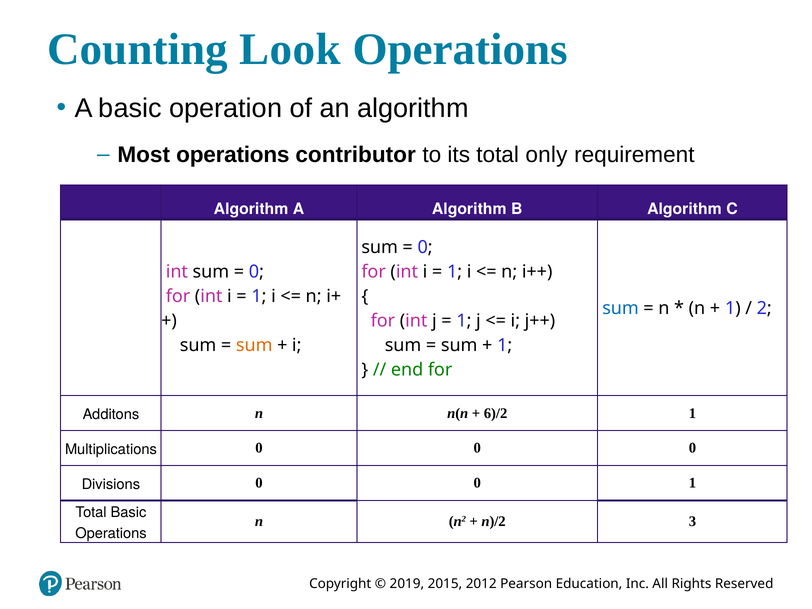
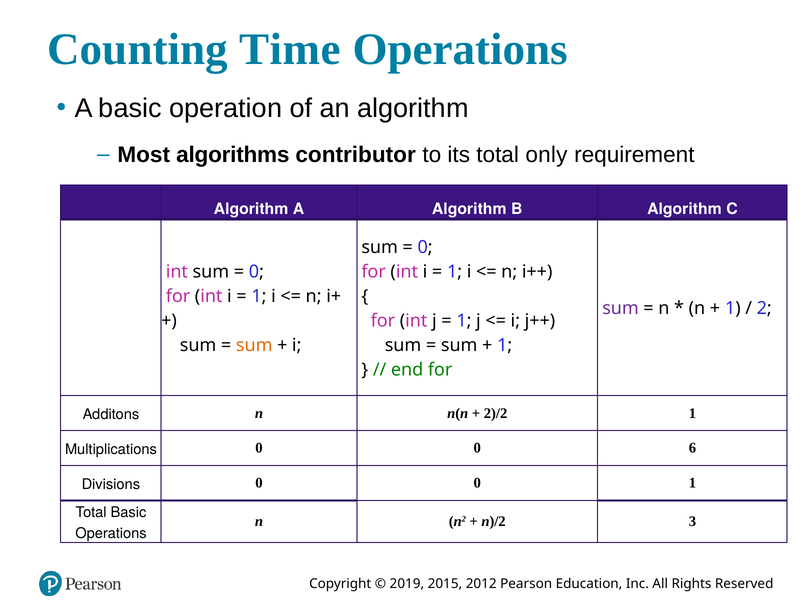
Look: Look -> Time
Most operations: operations -> algorithms
sum at (621, 308) colour: blue -> purple
6)/2: 6)/2 -> 2)/2
0 0 0: 0 -> 6
